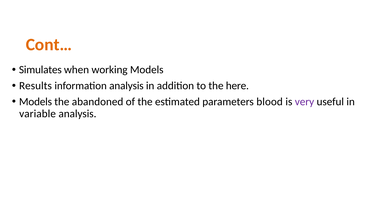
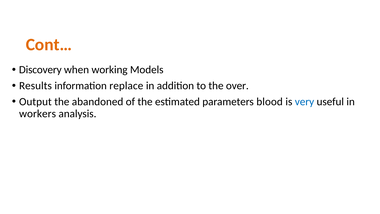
Simulates: Simulates -> Discovery
information analysis: analysis -> replace
here: here -> over
Models at (36, 102): Models -> Output
very colour: purple -> blue
variable: variable -> workers
